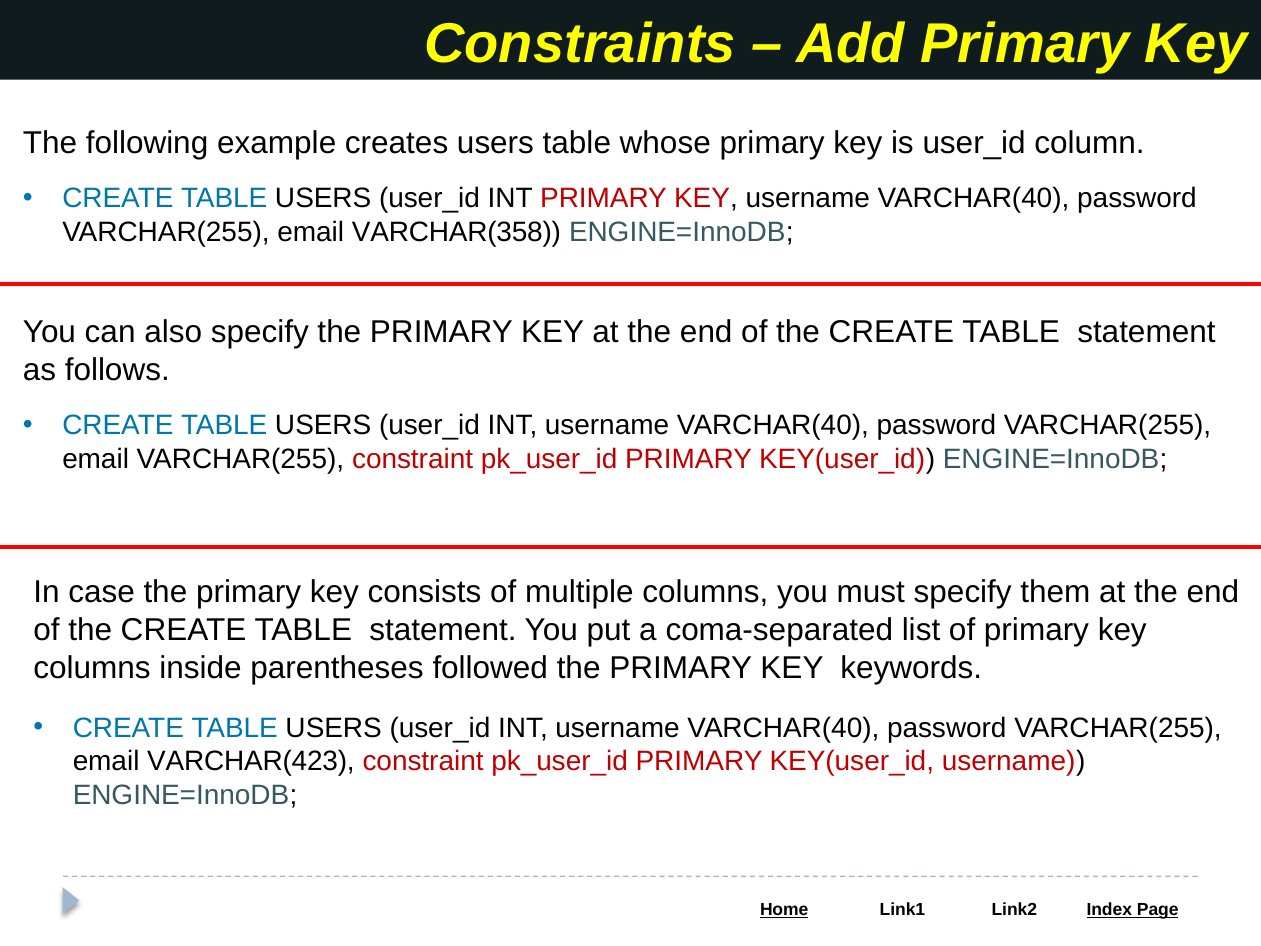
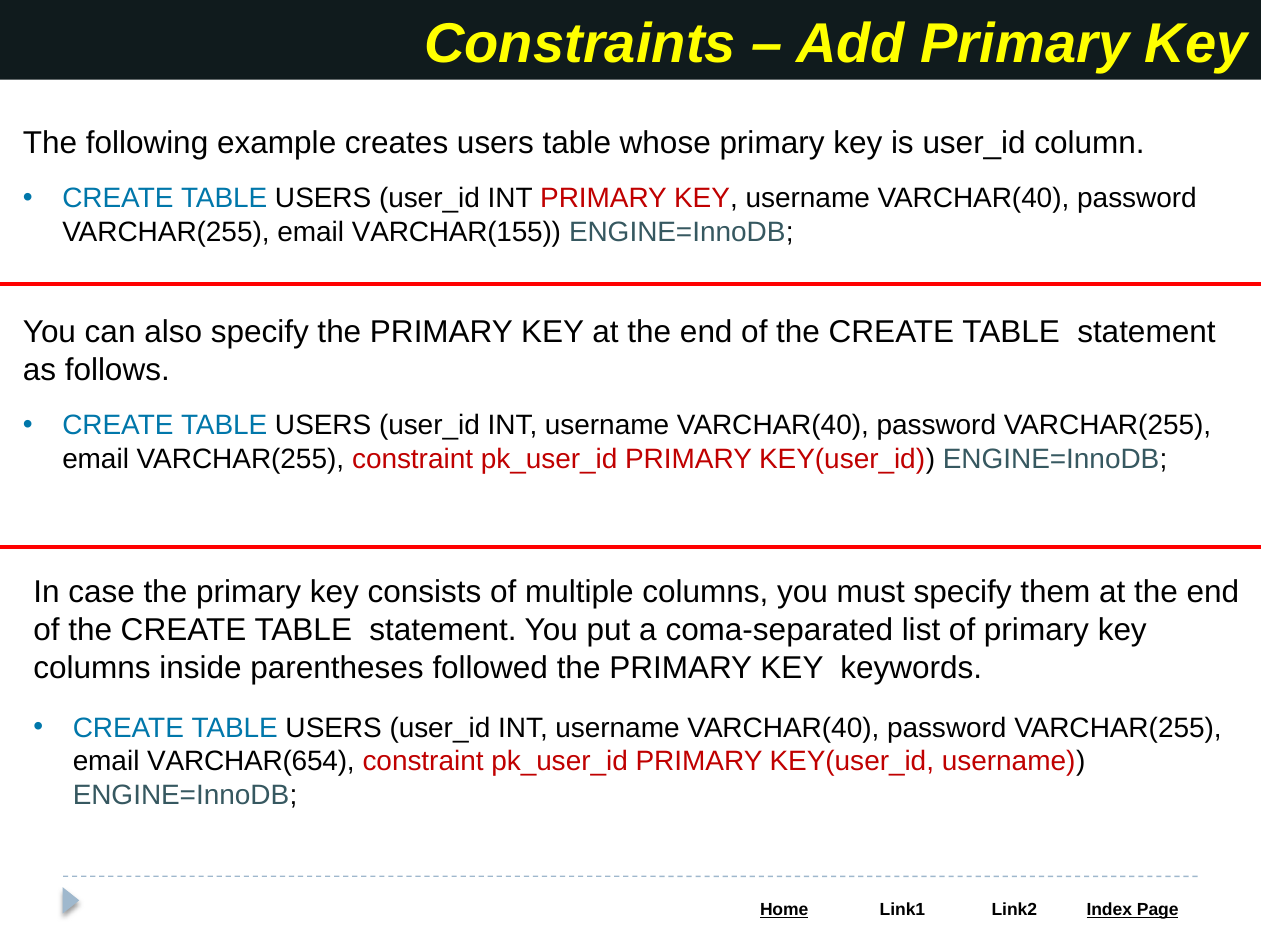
VARCHAR(358: VARCHAR(358 -> VARCHAR(155
VARCHAR(423: VARCHAR(423 -> VARCHAR(654
